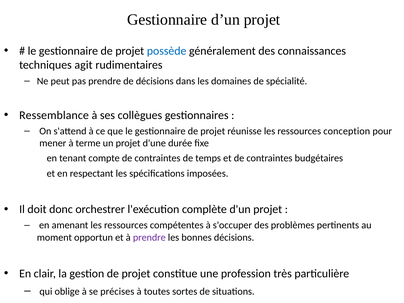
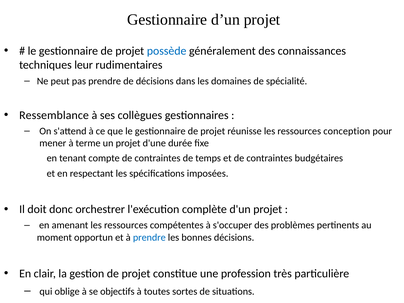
agit: agit -> leur
prendre at (149, 237) colour: purple -> blue
précises: précises -> objectifs
